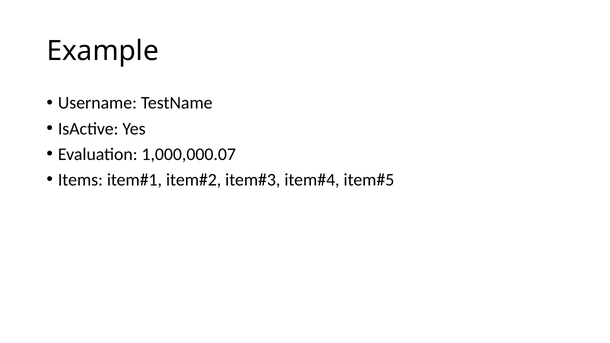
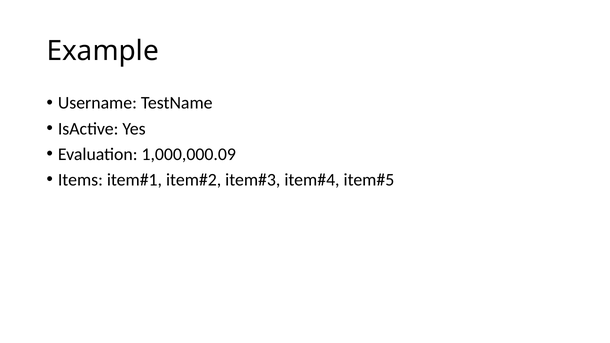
1,000,000.07: 1,000,000.07 -> 1,000,000.09
